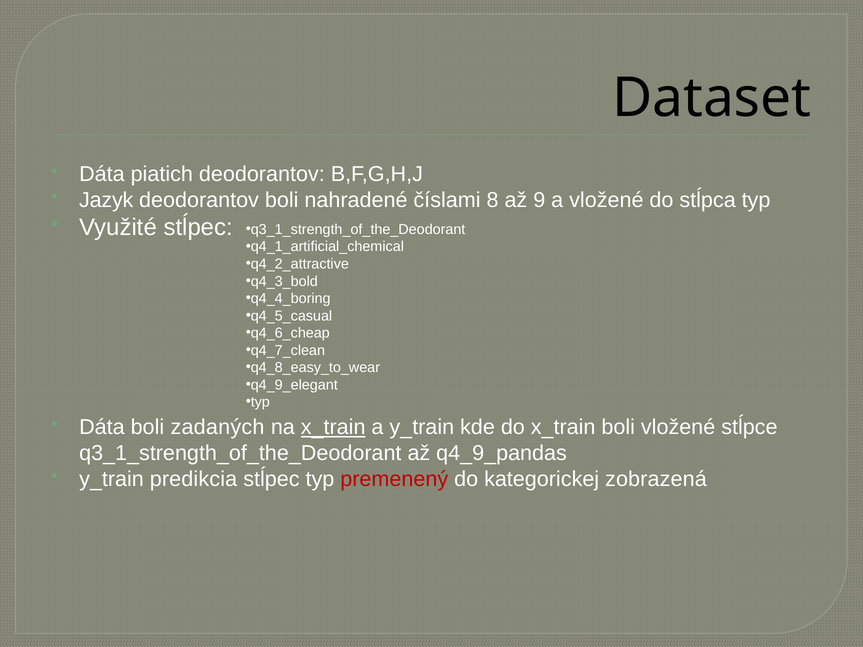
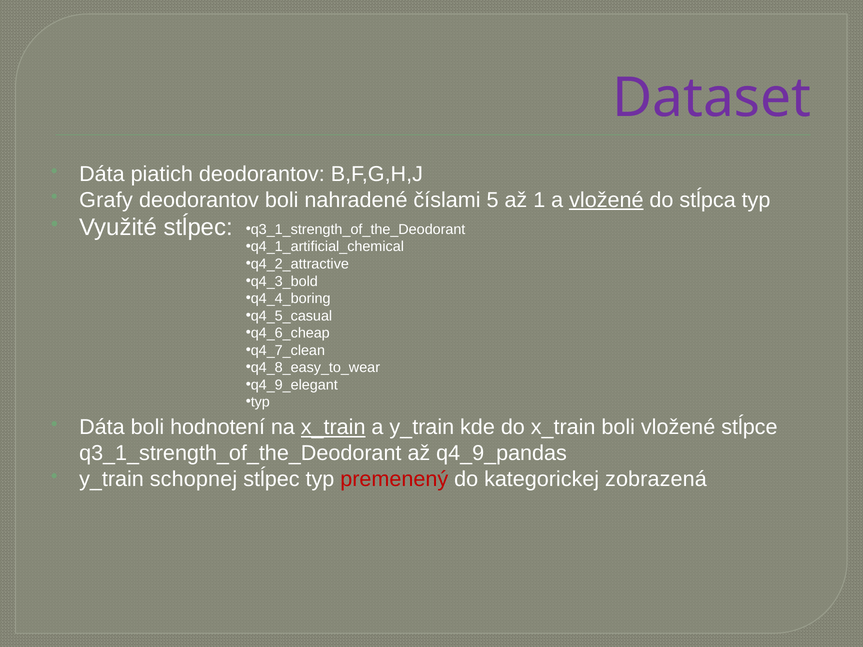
Dataset colour: black -> purple
Jazyk: Jazyk -> Grafy
8: 8 -> 5
9: 9 -> 1
vložené at (606, 200) underline: none -> present
zadaných: zadaných -> hodnotení
predikcia: predikcia -> schopnej
